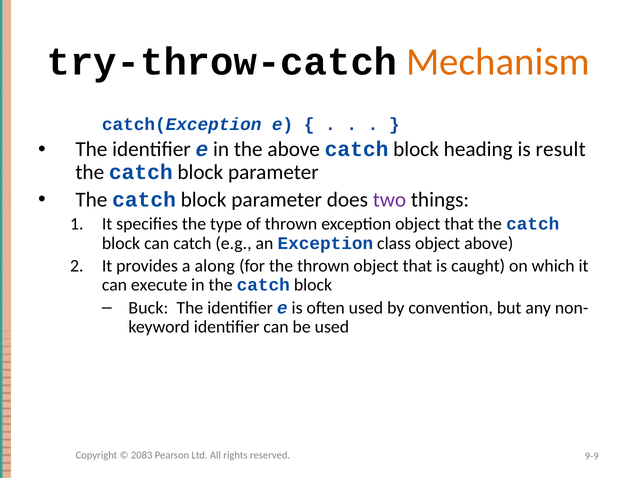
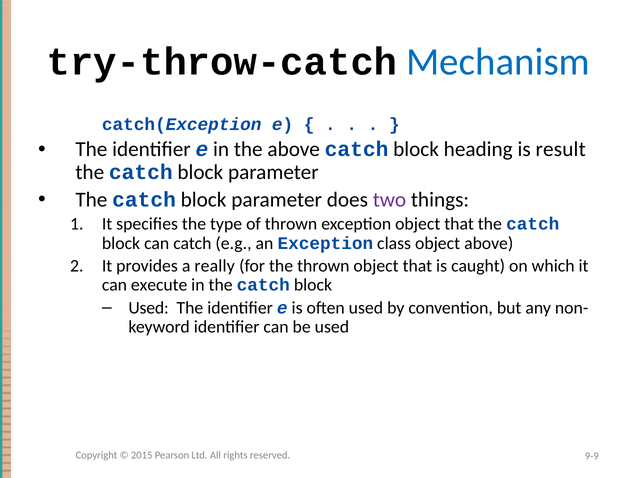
Mechanism colour: orange -> blue
along: along -> really
Buck at (148, 308): Buck -> Used
2083: 2083 -> 2015
